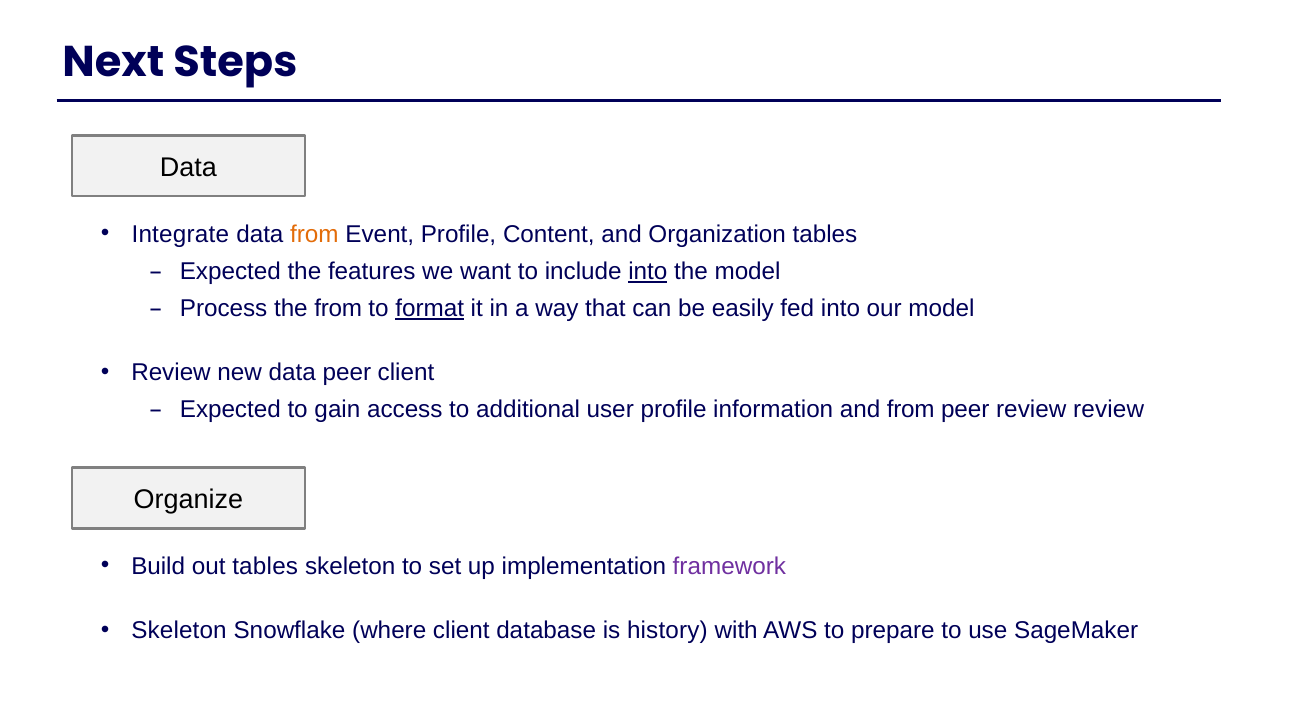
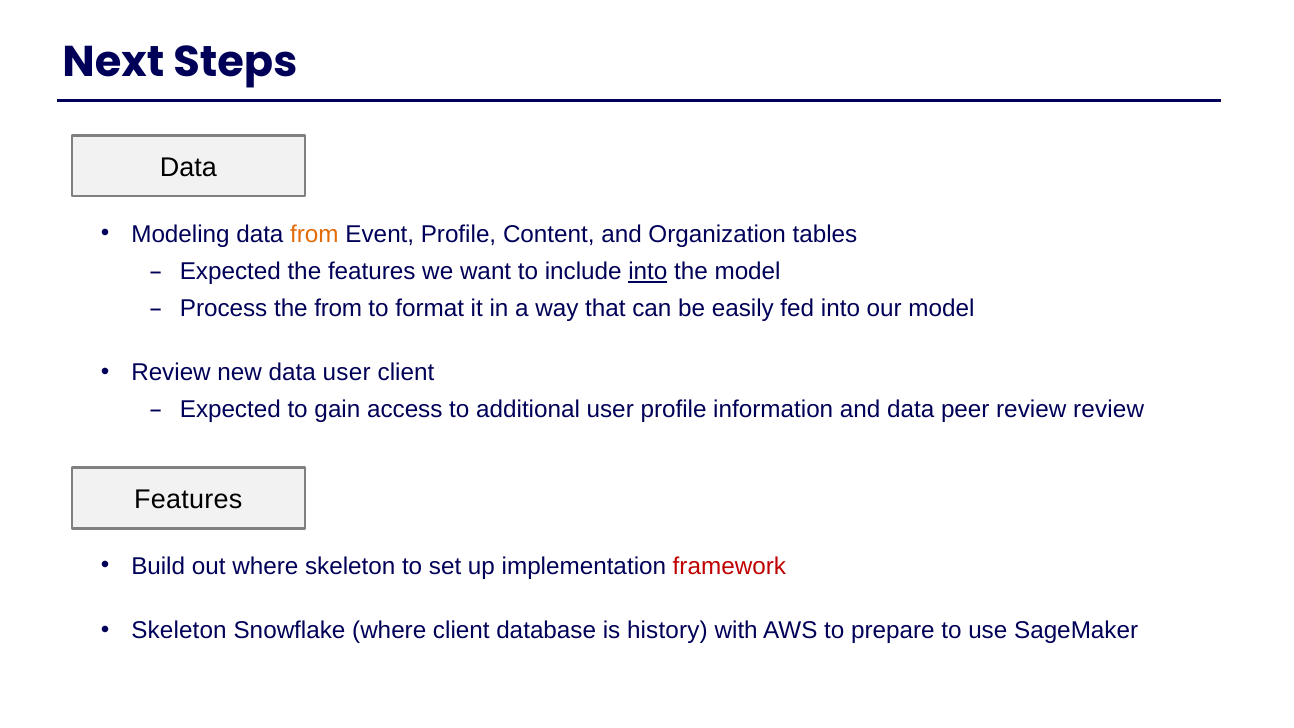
Integrate: Integrate -> Modeling
format underline: present -> none
data peer: peer -> user
and from: from -> data
Organize at (188, 500): Organize -> Features
out tables: tables -> where
framework colour: purple -> red
